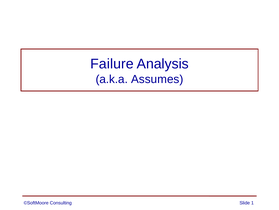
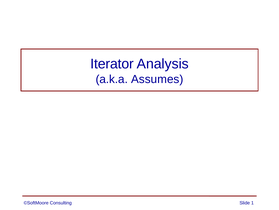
Failure: Failure -> Iterator
